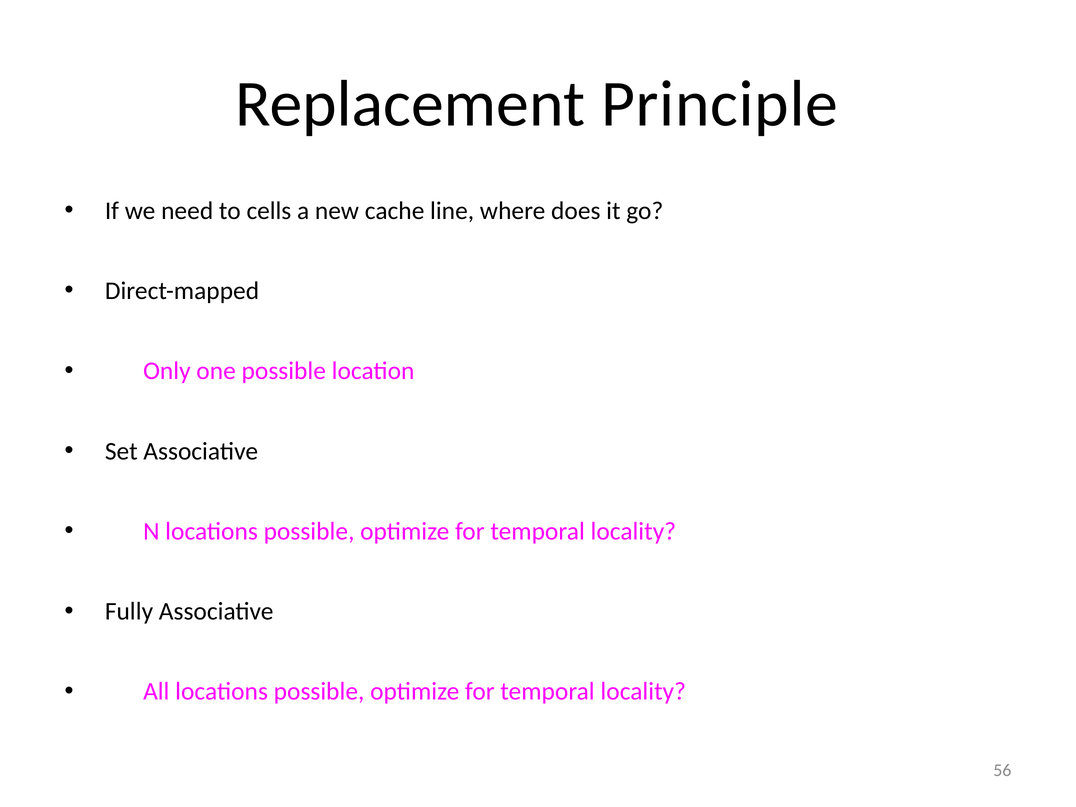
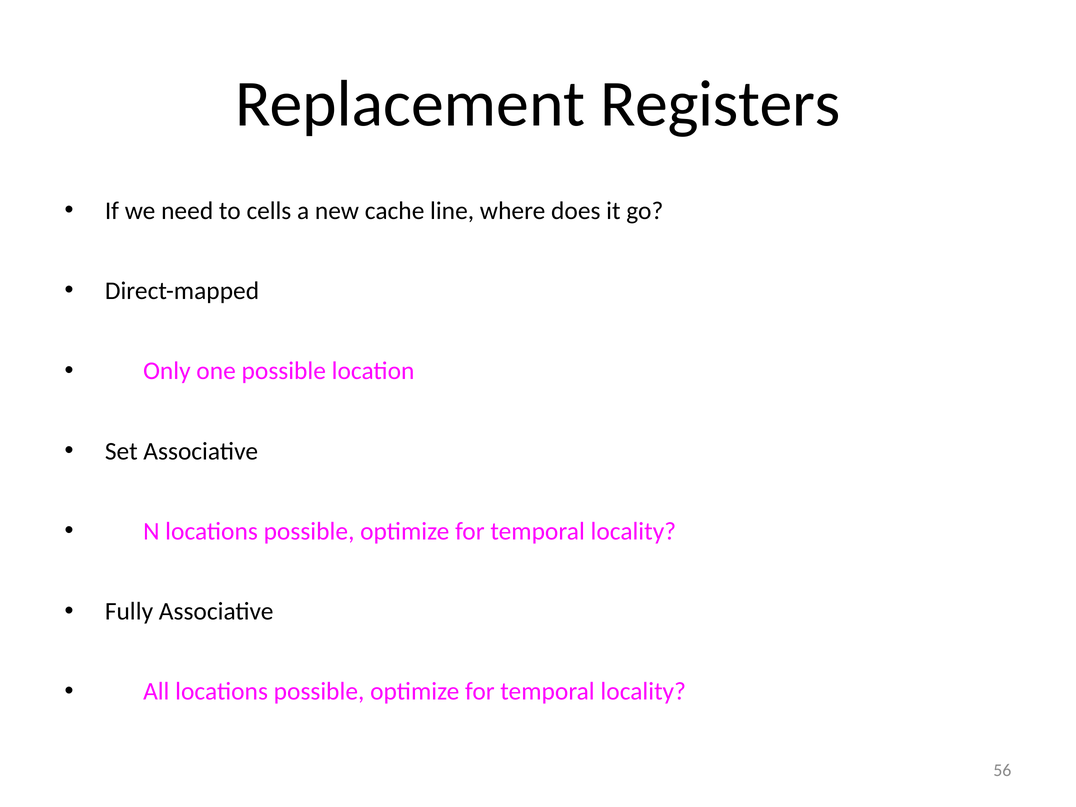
Principle: Principle -> Registers
